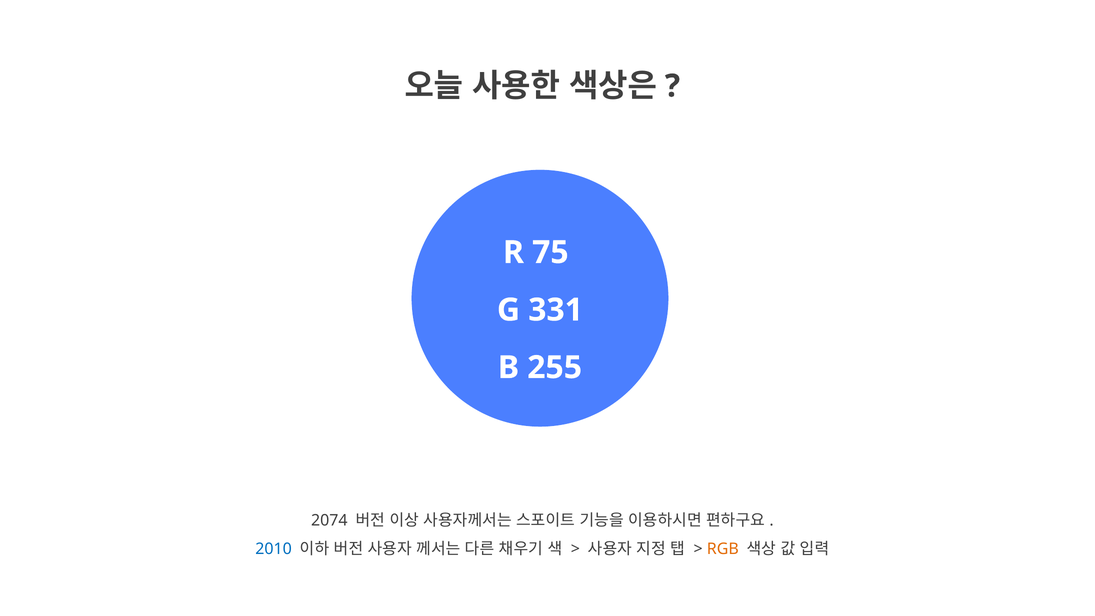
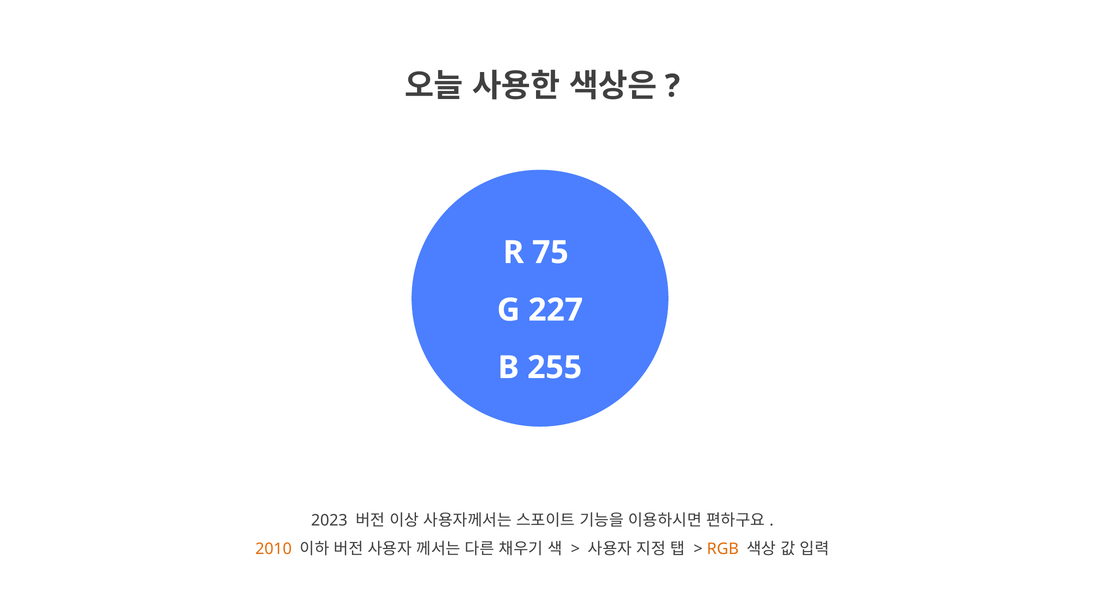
331: 331 -> 227
2074: 2074 -> 2023
2010 colour: blue -> orange
